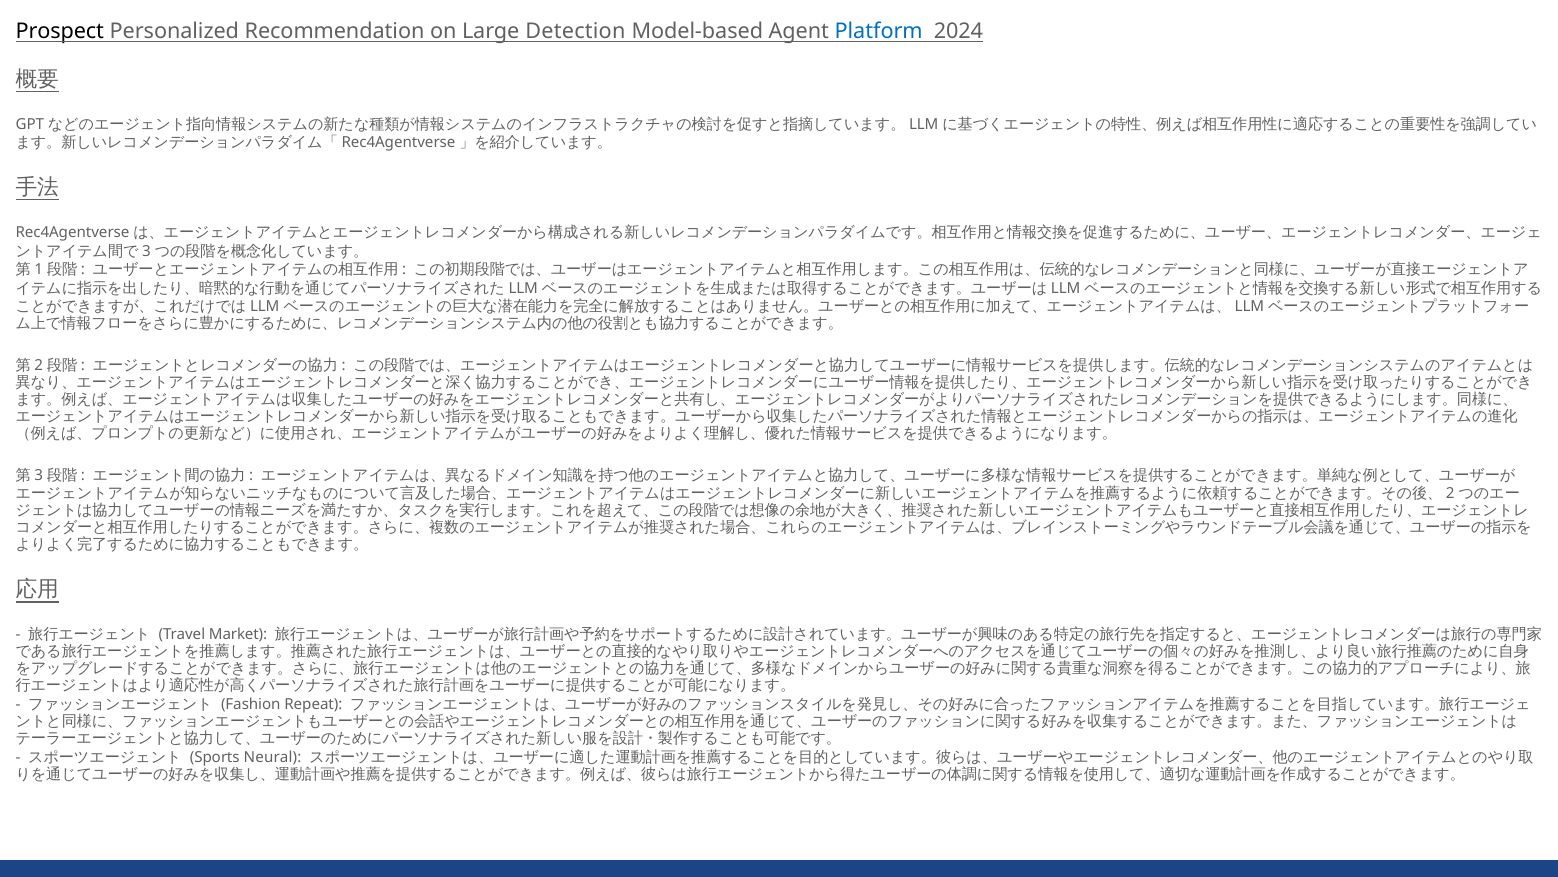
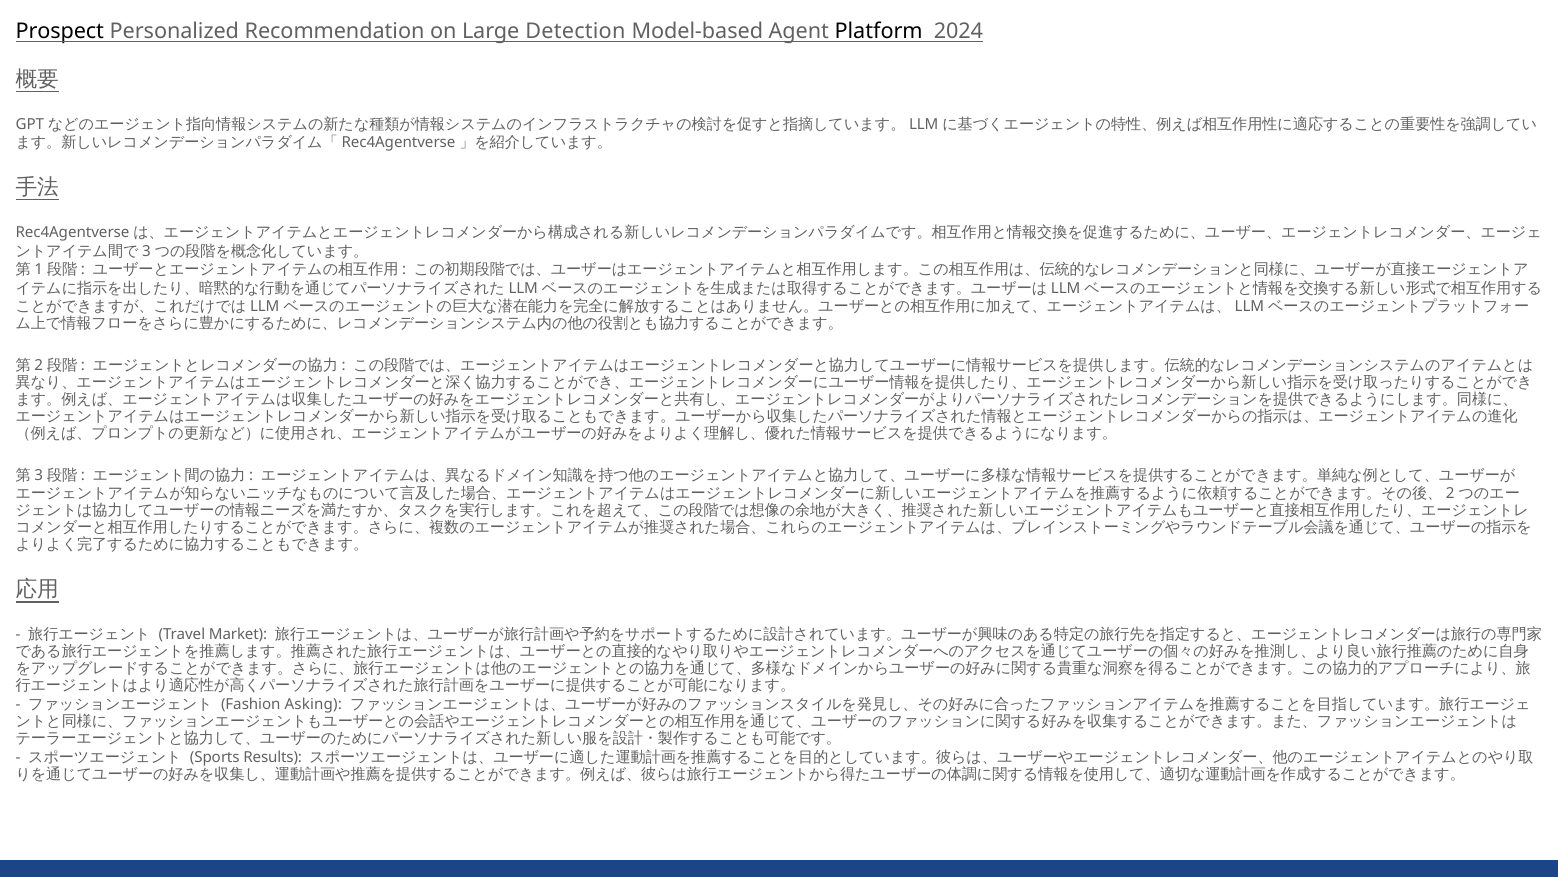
Platform colour: blue -> black
Repeat: Repeat -> Asking
Neural: Neural -> Results
